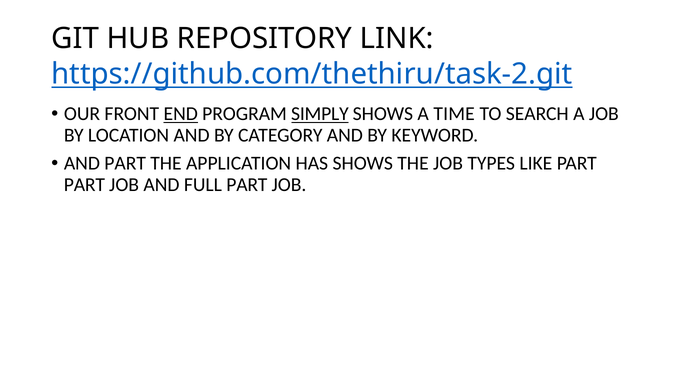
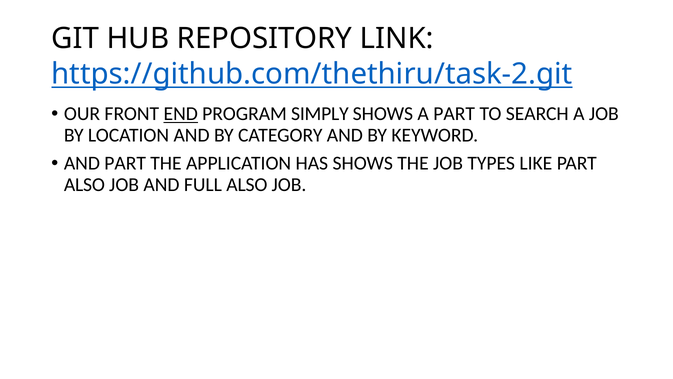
SIMPLY underline: present -> none
A TIME: TIME -> PART
PART at (84, 184): PART -> ALSO
FULL PART: PART -> ALSO
